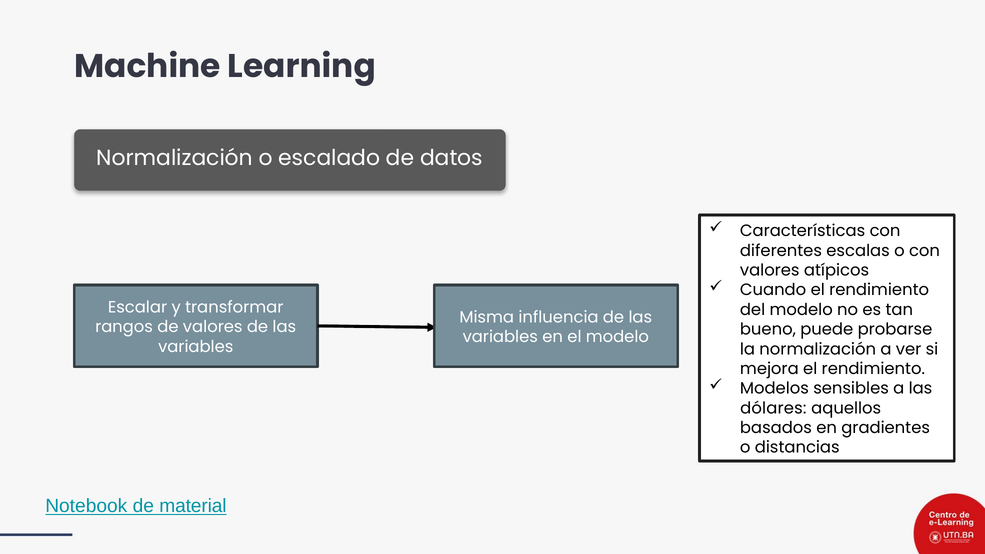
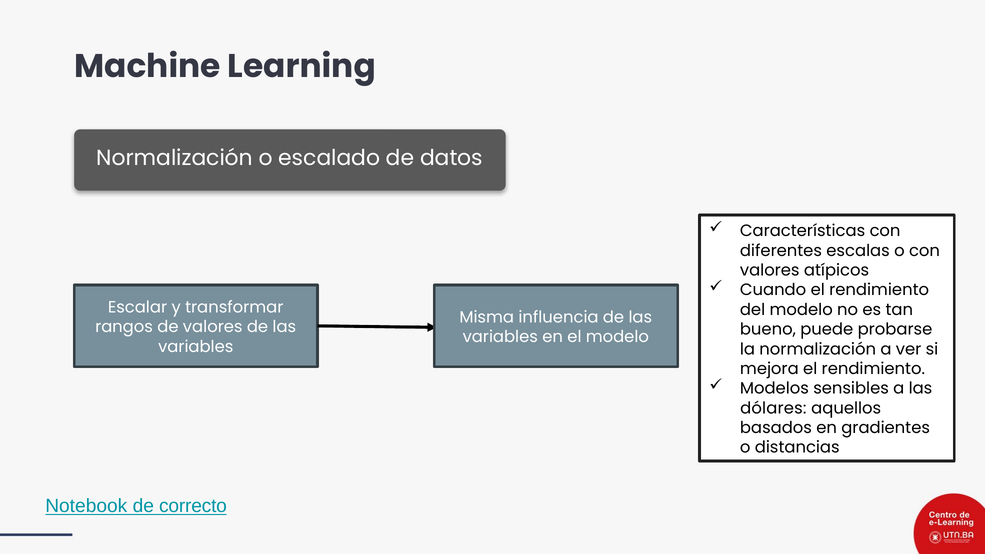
material: material -> correcto
